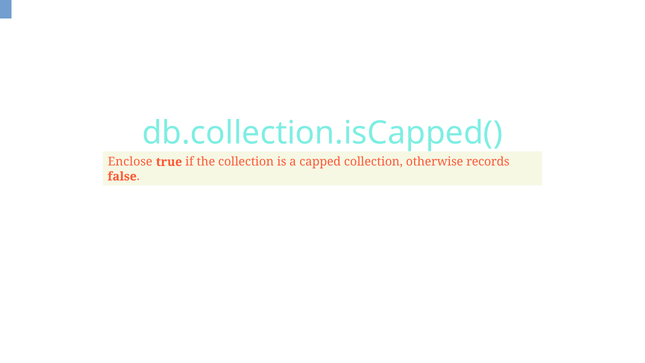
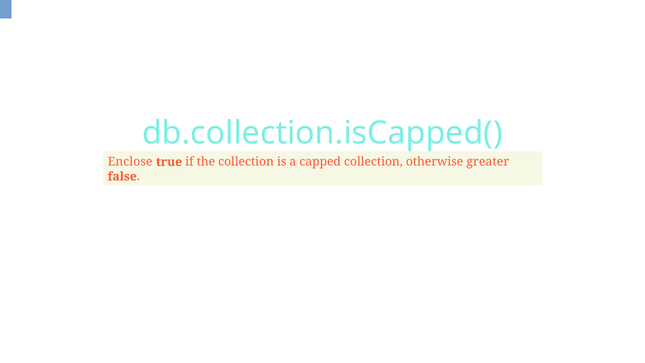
records: records -> greater
